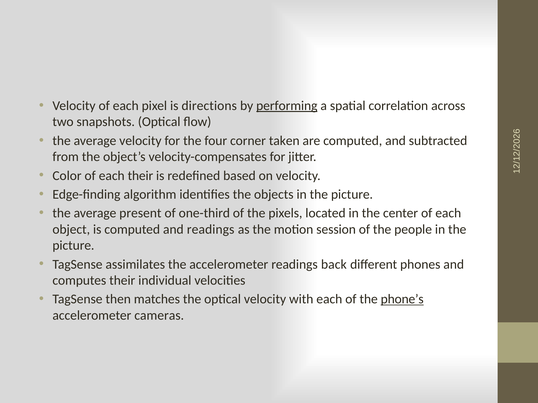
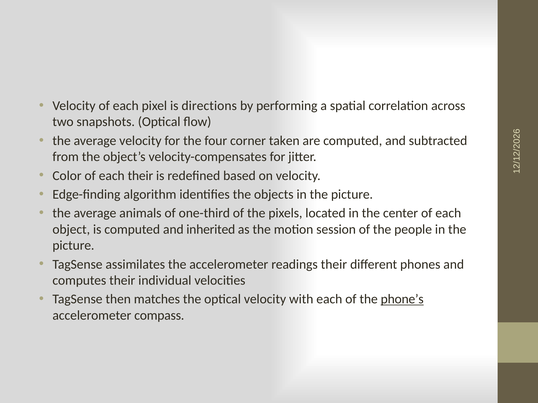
performing underline: present -> none
present: present -> animals
and readings: readings -> inherited
readings back: back -> their
cameras: cameras -> compass
